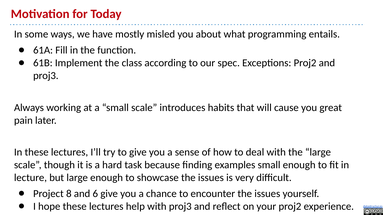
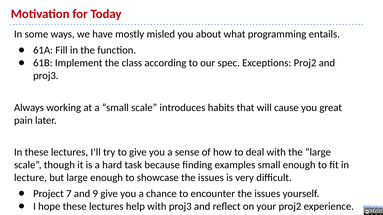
8: 8 -> 7
6: 6 -> 9
